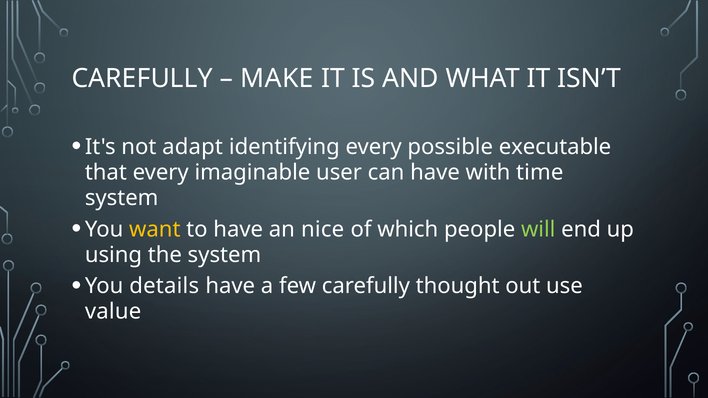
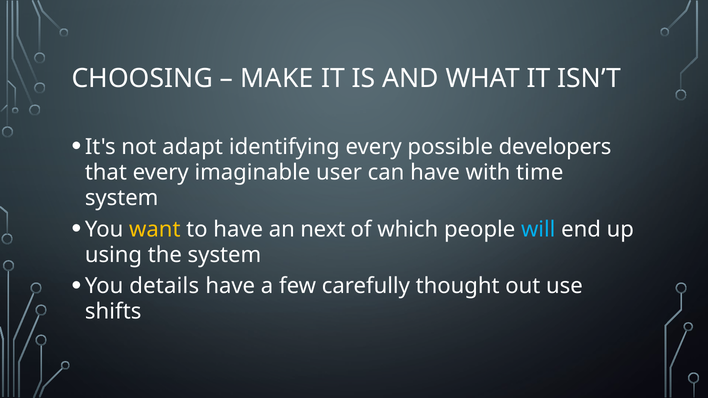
CAREFULLY at (142, 79): CAREFULLY -> CHOOSING
executable: executable -> developers
nice: nice -> next
will colour: light green -> light blue
value: value -> shifts
